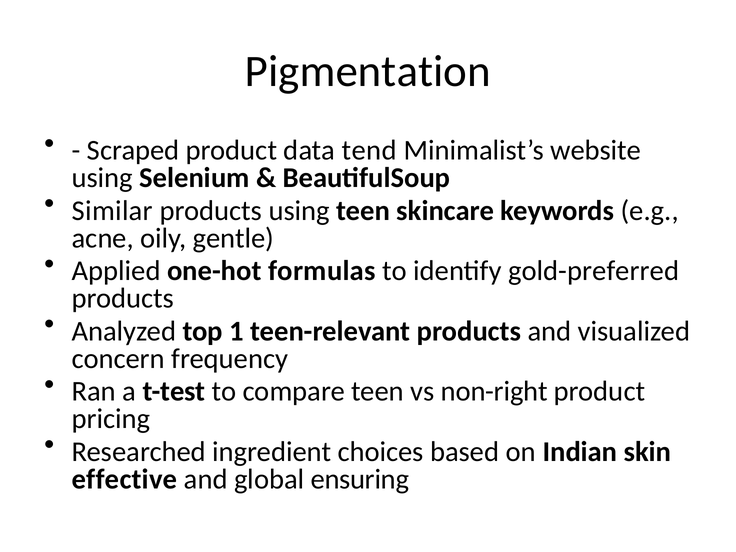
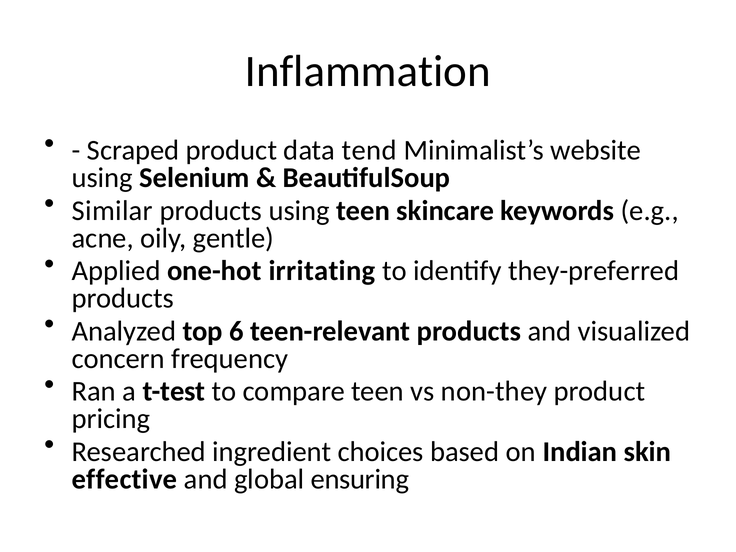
Pigmentation: Pigmentation -> Inflammation
formulas: formulas -> irritating
gold-preferred: gold-preferred -> they-preferred
1: 1 -> 6
non-right: non-right -> non-they
